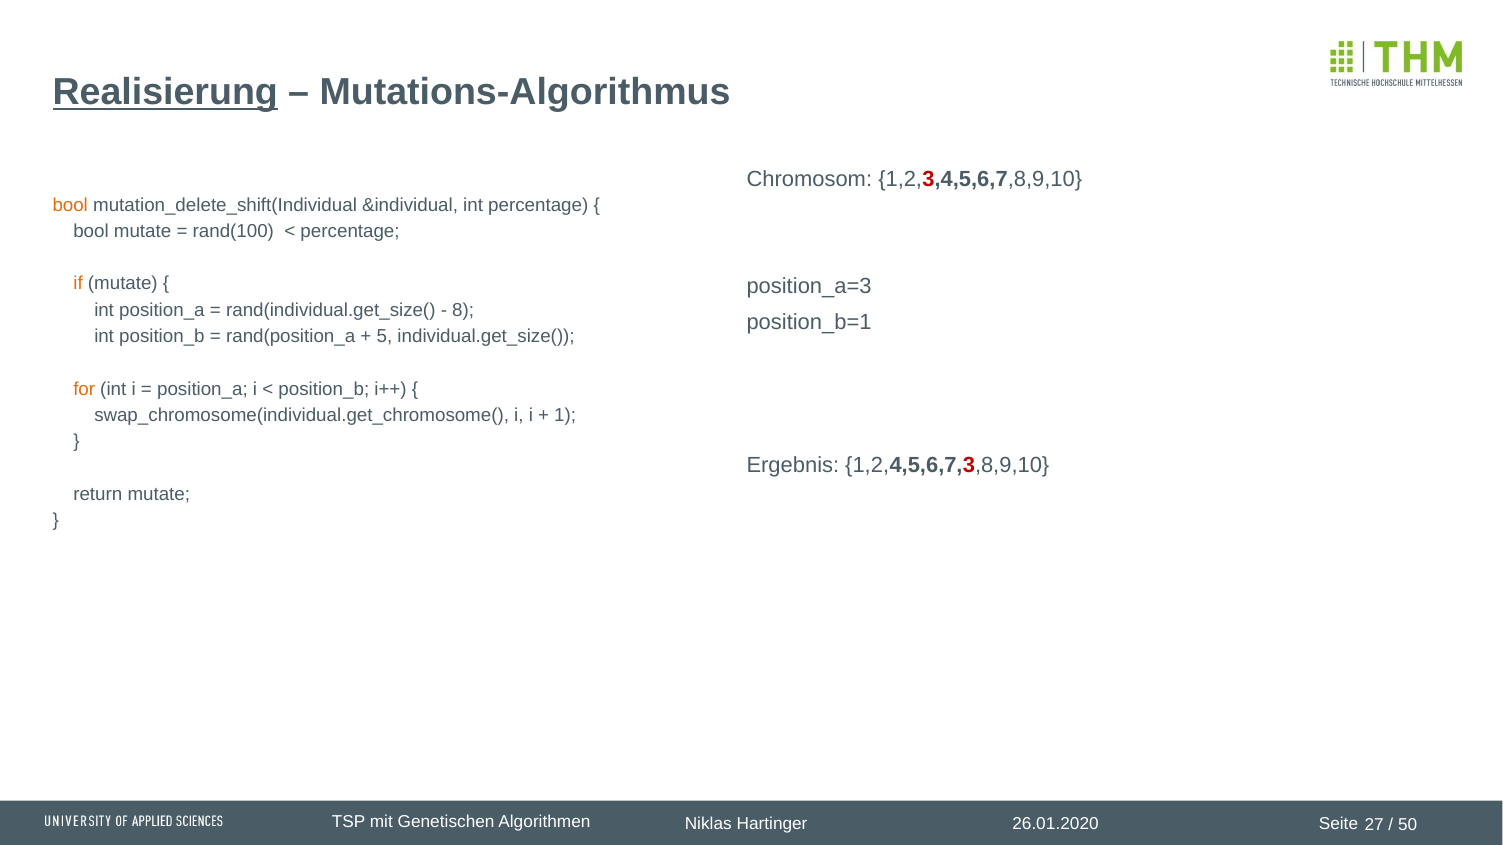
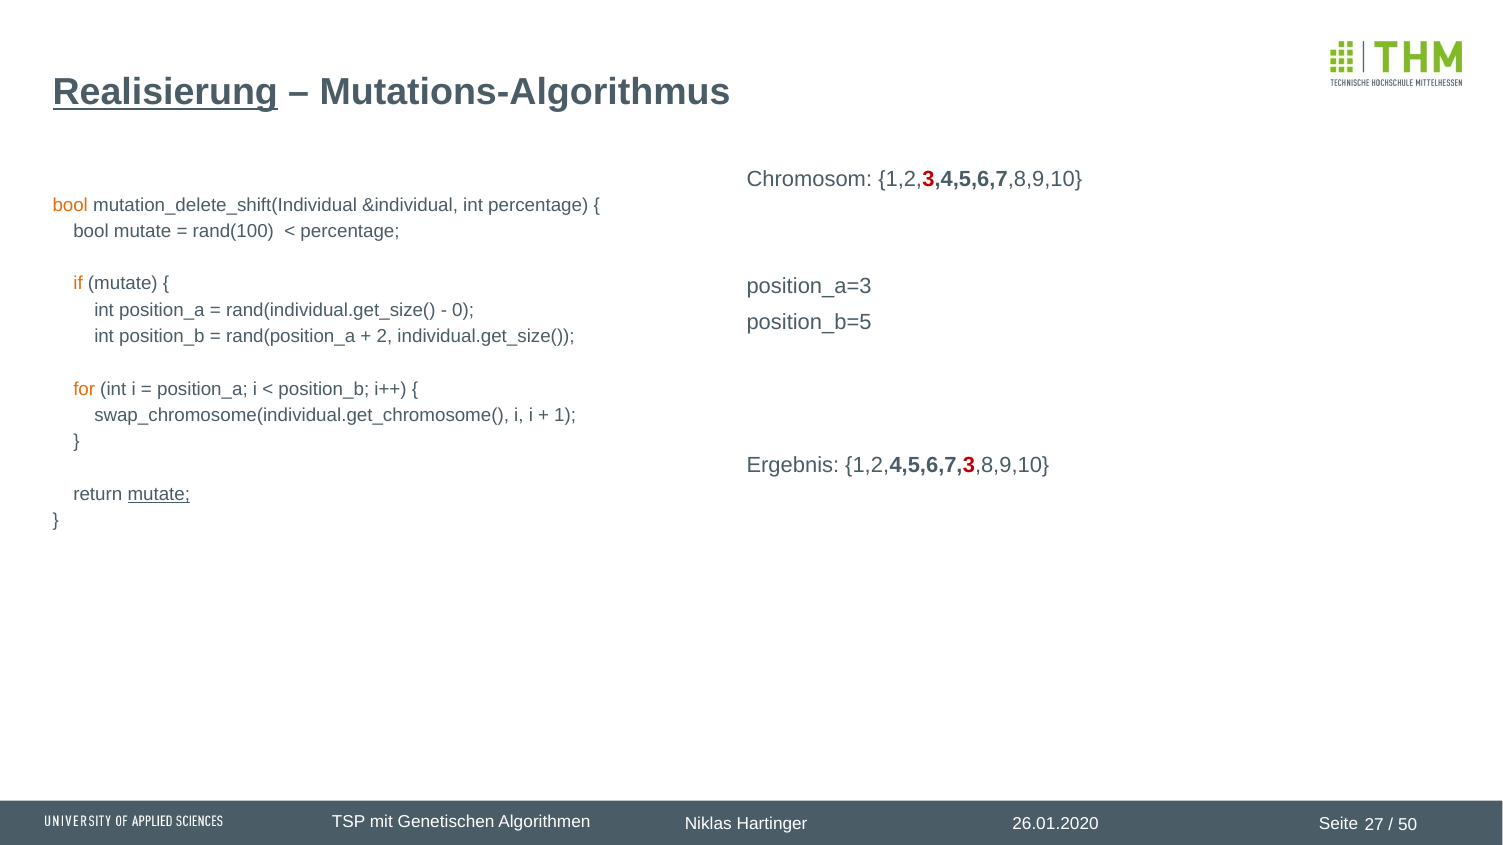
8: 8 -> 0
position_b=1: position_b=1 -> position_b=5
5: 5 -> 2
mutate at (159, 494) underline: none -> present
